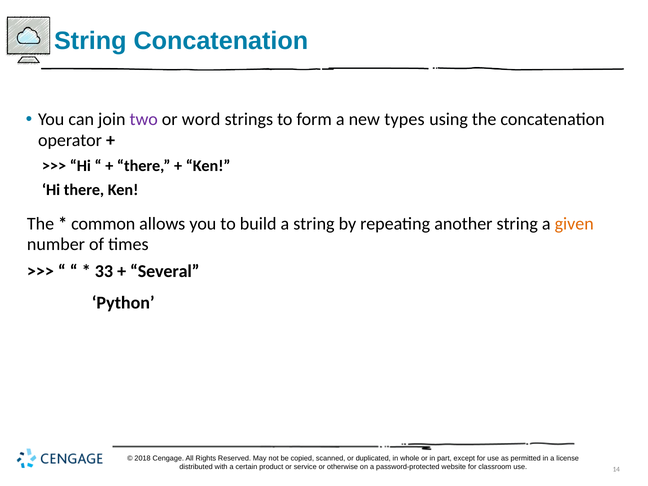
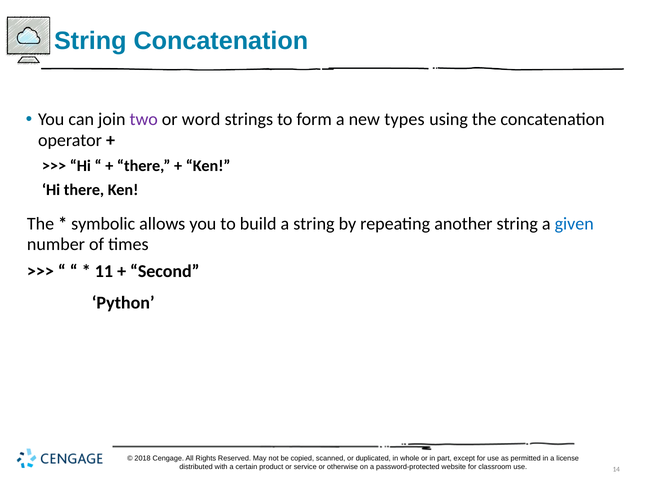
common: common -> symbolic
given colour: orange -> blue
33: 33 -> 11
Several: Several -> Second
